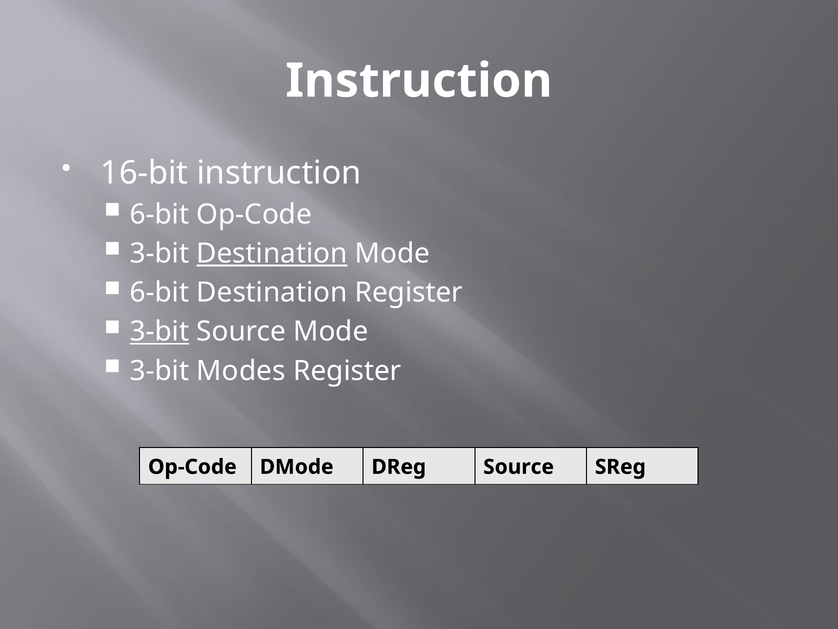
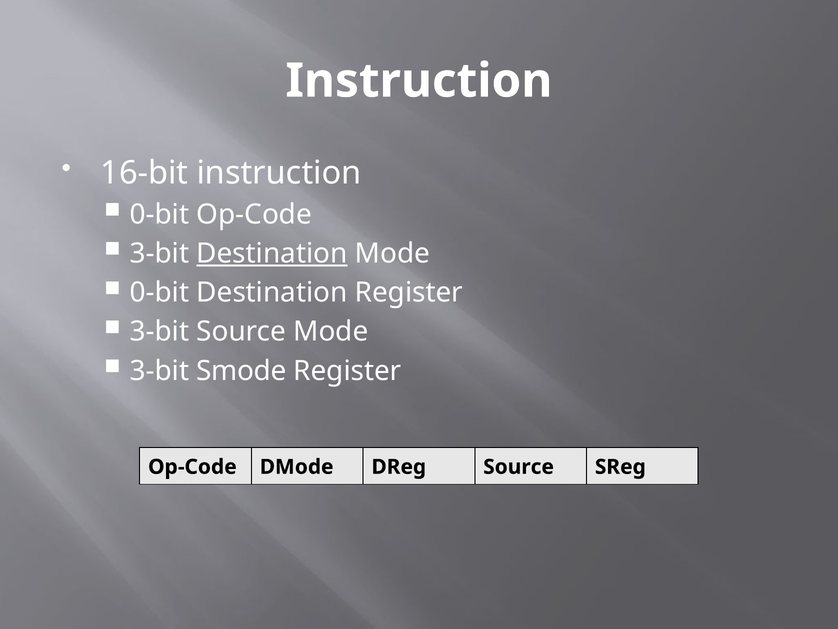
6-bit at (159, 214): 6-bit -> 0-bit
6-bit at (159, 292): 6-bit -> 0-bit
3-bit at (159, 331) underline: present -> none
Modes: Modes -> Smode
